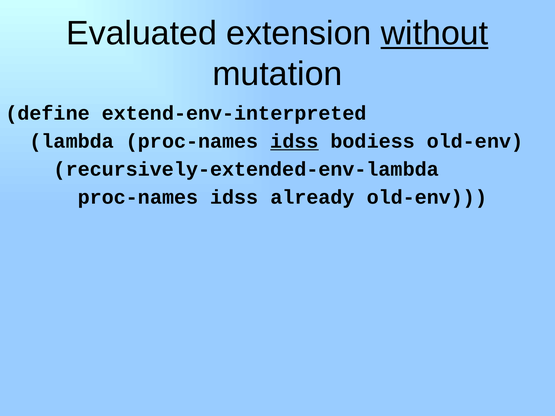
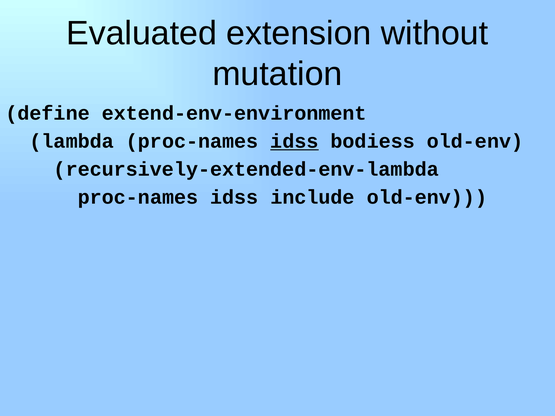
without underline: present -> none
extend-env-interpreted: extend-env-interpreted -> extend-env-environment
already: already -> include
